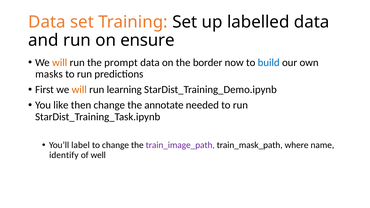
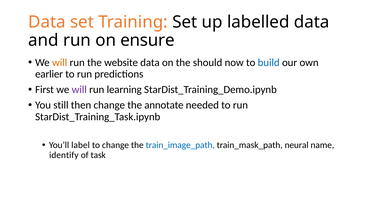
prompt: prompt -> website
border: border -> should
masks: masks -> earlier
will at (79, 90) colour: orange -> purple
like: like -> still
train_image_path colour: purple -> blue
where: where -> neural
well: well -> task
